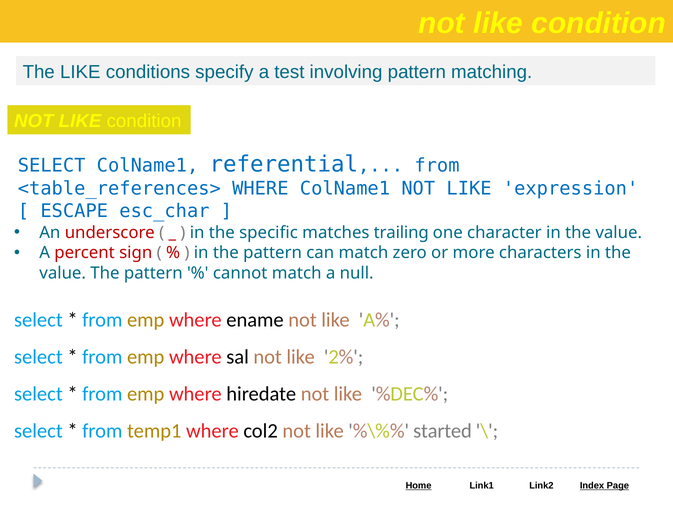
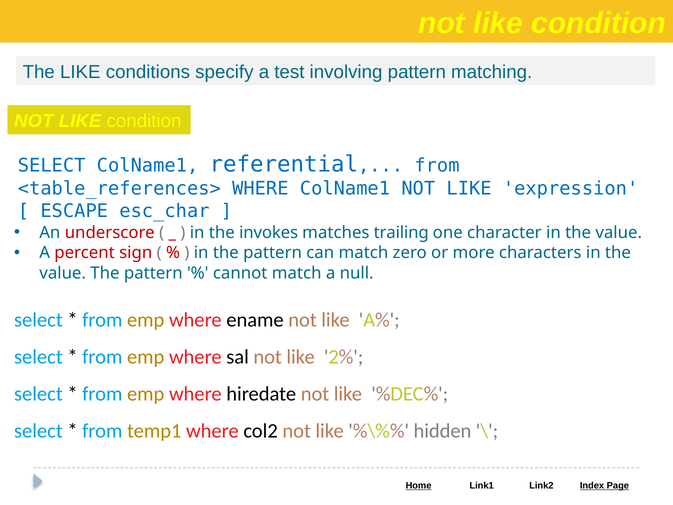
specific: specific -> invokes
started: started -> hidden
